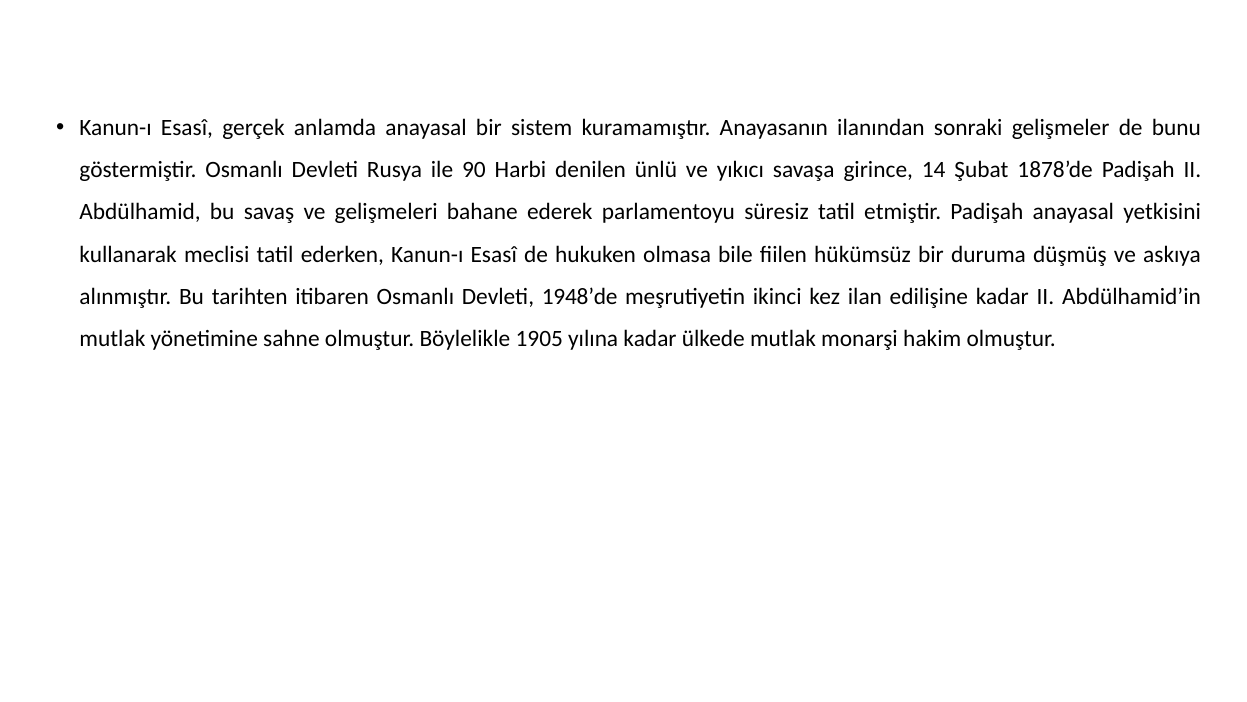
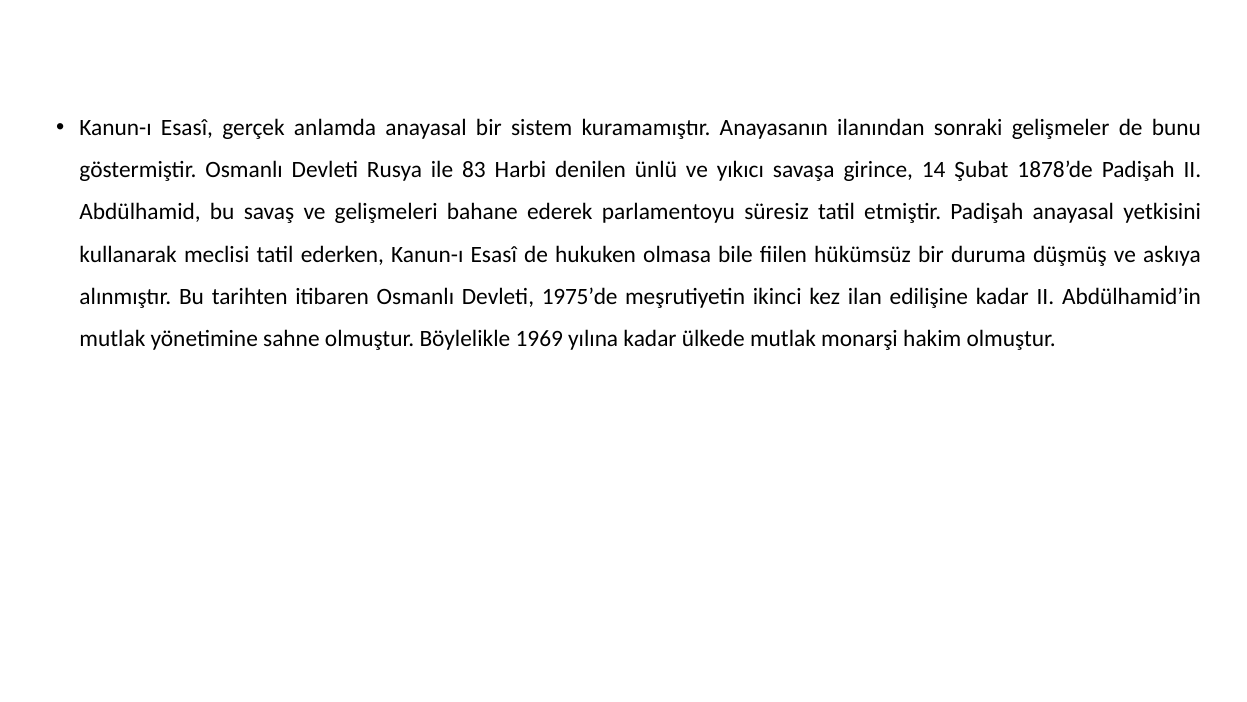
90: 90 -> 83
1948’de: 1948’de -> 1975’de
1905: 1905 -> 1969
